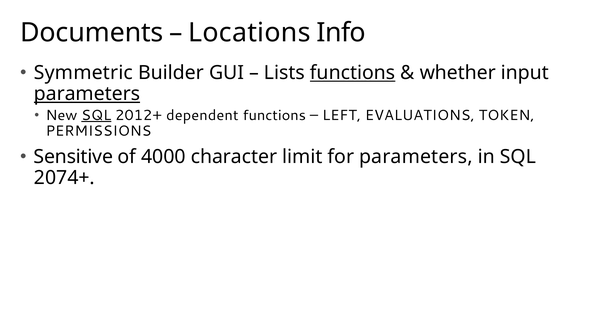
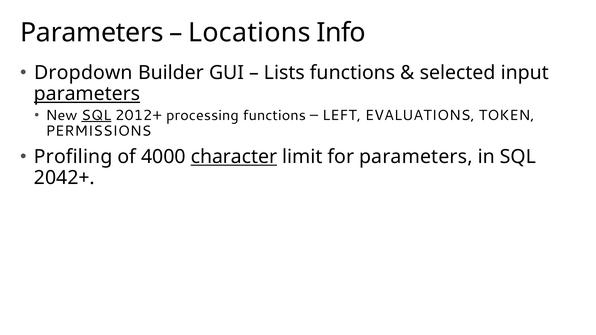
Documents at (92, 33): Documents -> Parameters
Symmetric: Symmetric -> Dropdown
functions at (353, 73) underline: present -> none
whether: whether -> selected
dependent: dependent -> processing
Sensitive: Sensitive -> Profiling
character underline: none -> present
2074+: 2074+ -> 2042+
